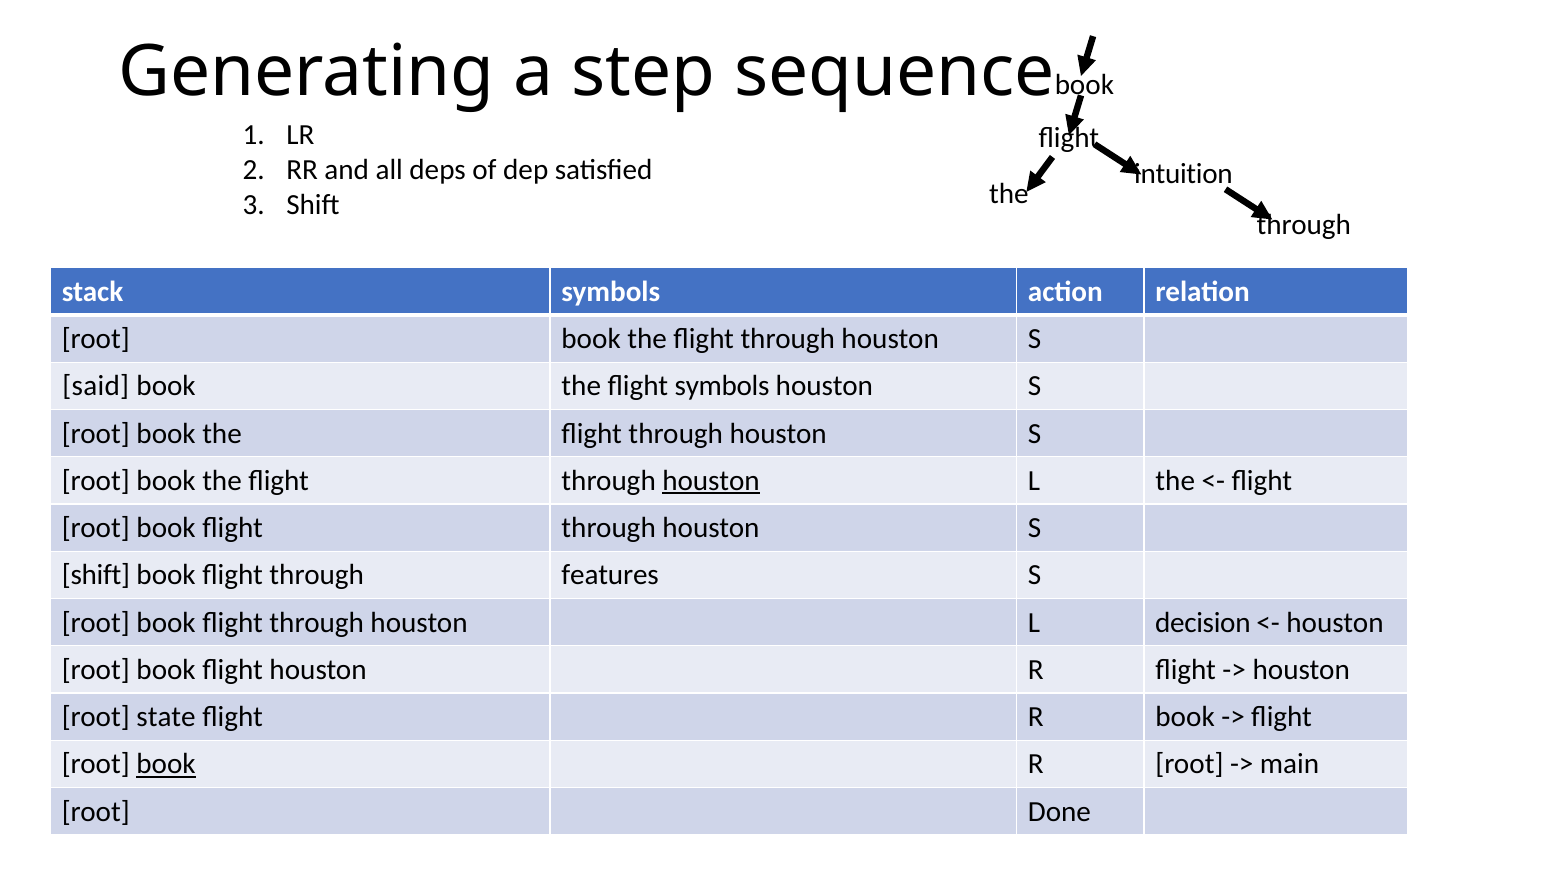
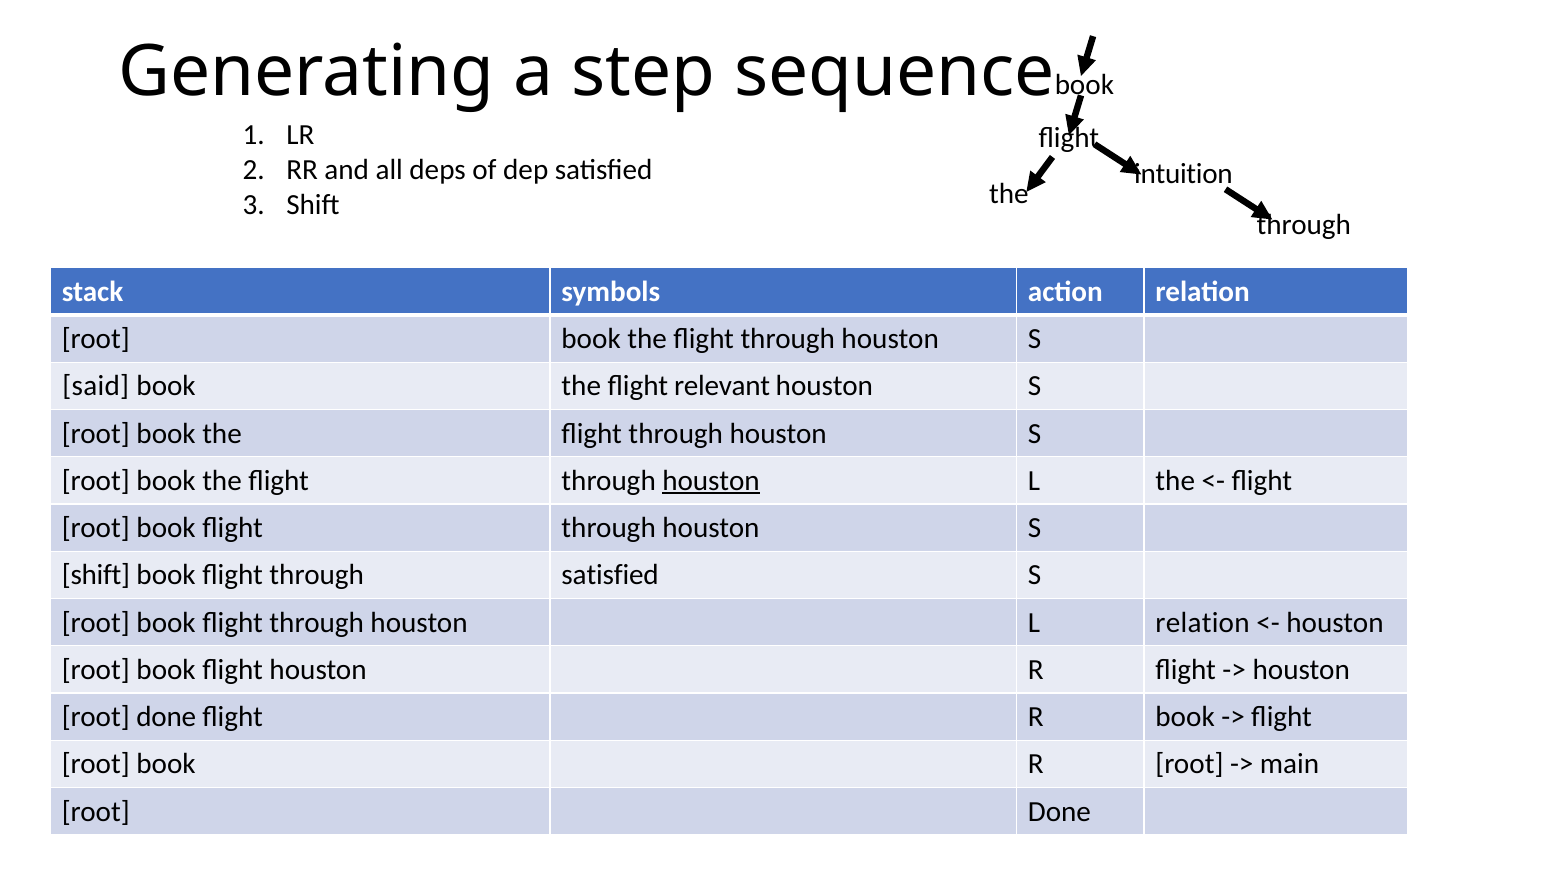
flight symbols: symbols -> relevant
through features: features -> satisfied
L decision: decision -> relation
state at (166, 718): state -> done
book at (166, 765) underline: present -> none
